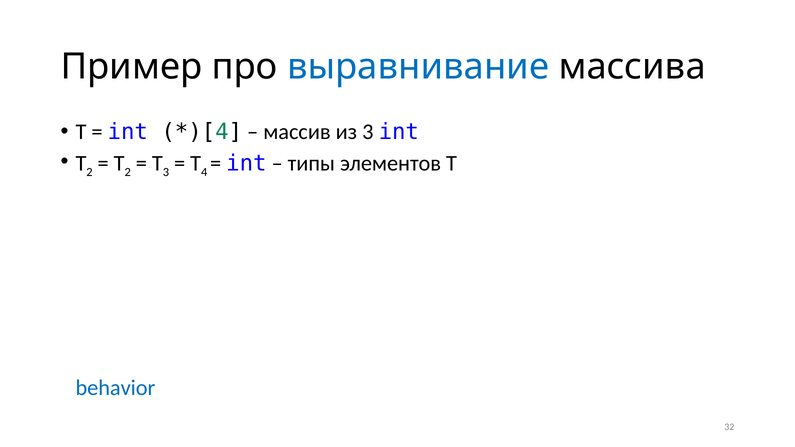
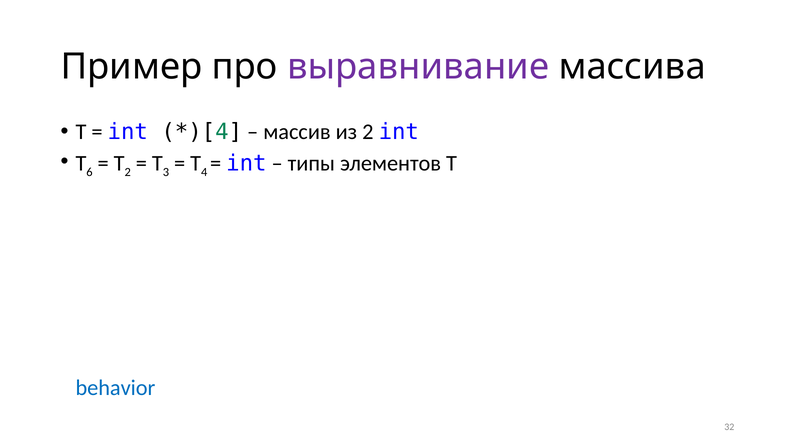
выравнивание colour: blue -> purple
из 3: 3 -> 2
2 at (89, 172): 2 -> 6
